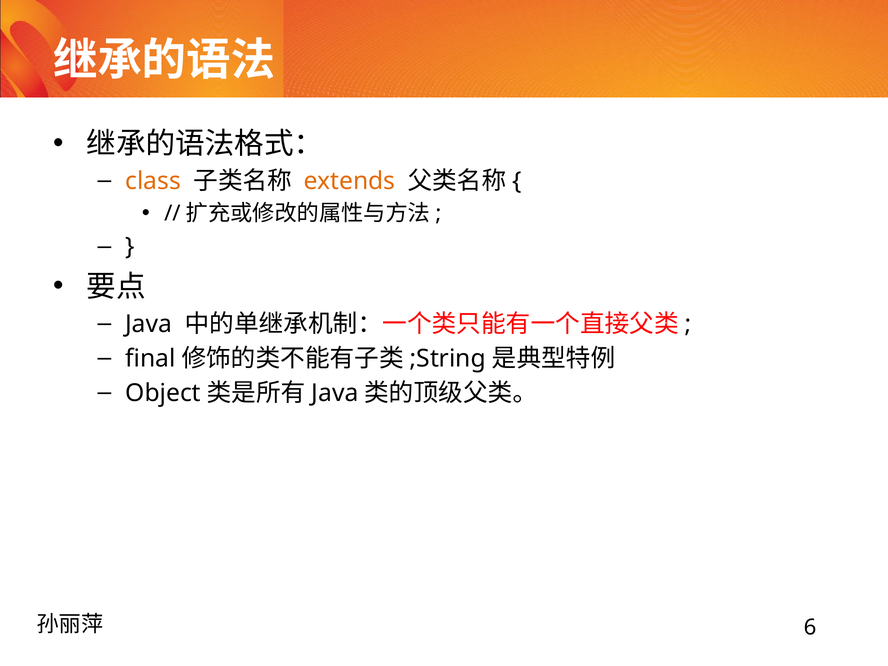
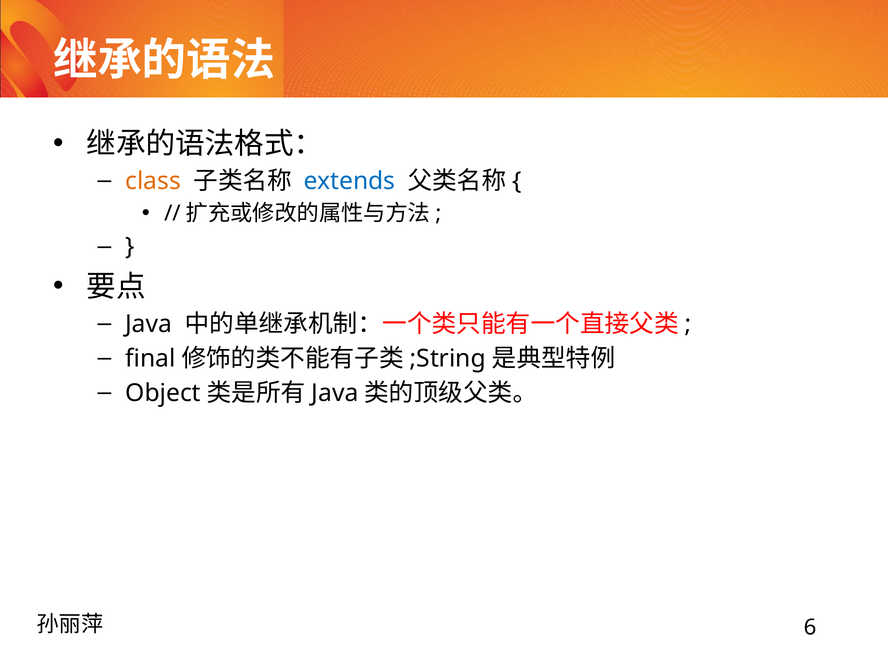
extends colour: orange -> blue
